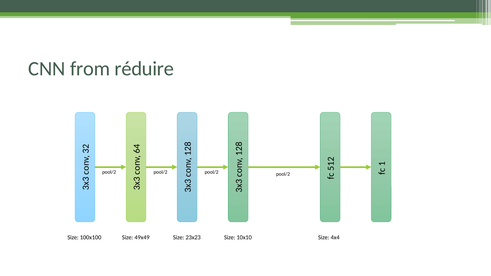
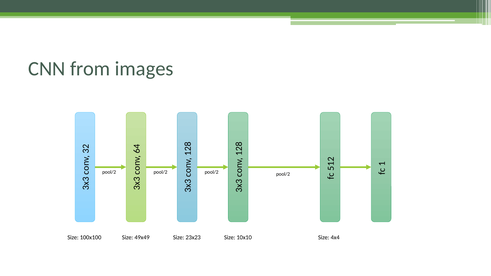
réduire: réduire -> images
